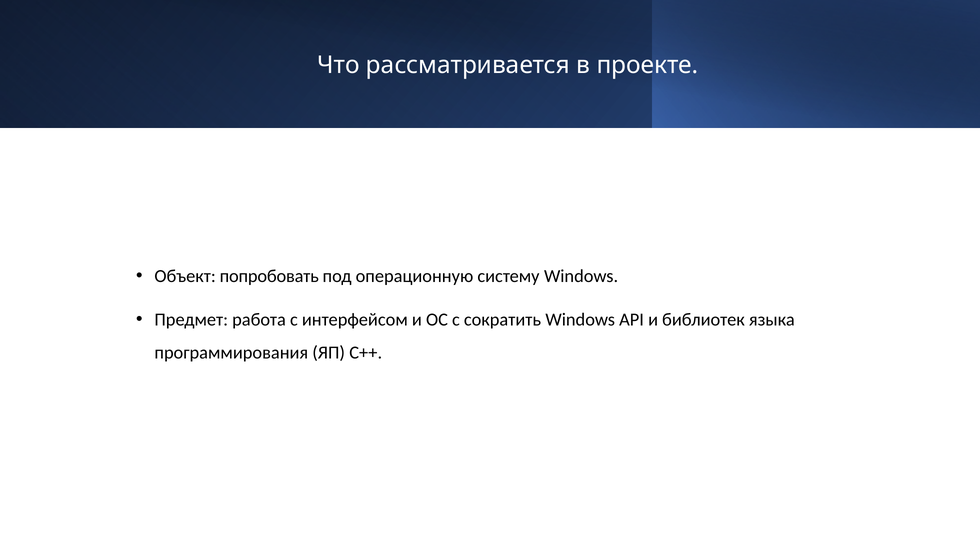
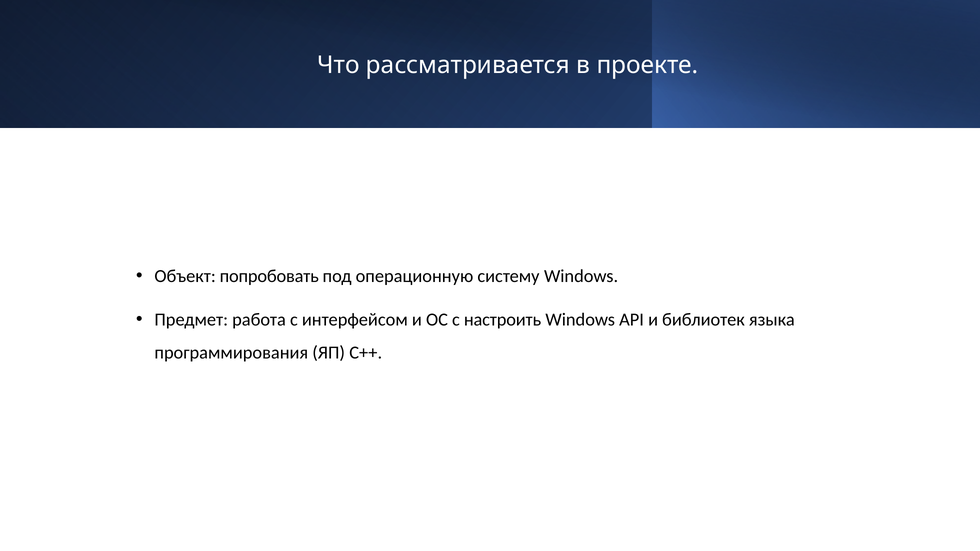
сократить: сократить -> настроить
